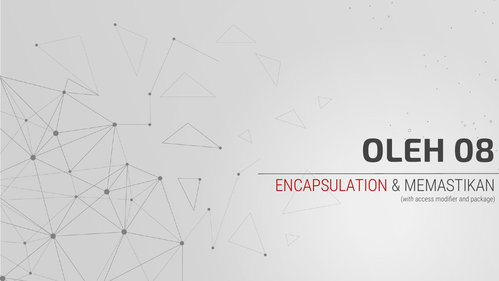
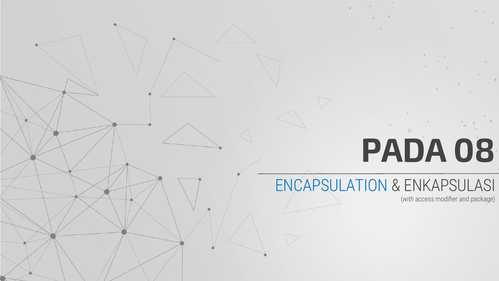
OLEH: OLEH -> PADA
ENCAPSULATION colour: red -> blue
MEMASTIKAN: MEMASTIKAN -> ENKAPSULASI
